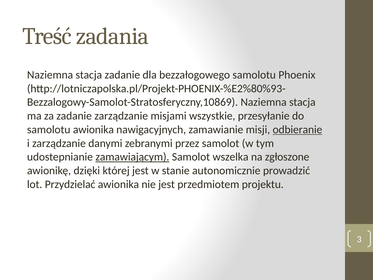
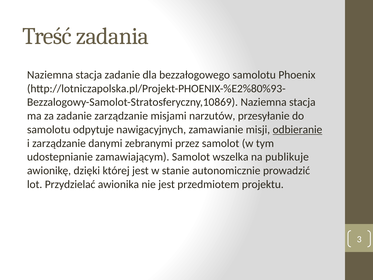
wszystkie: wszystkie -> narzutów
samolotu awionika: awionika -> odpytuje
zamawiającym underline: present -> none
zgłoszone: zgłoszone -> publikuje
